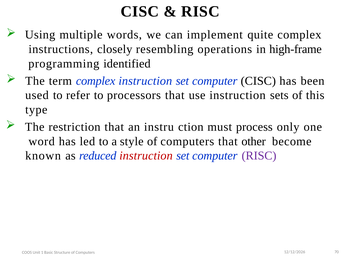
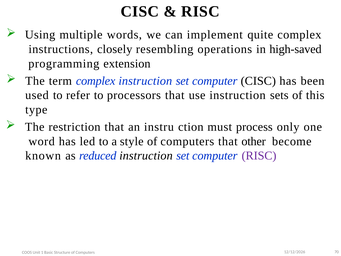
high-frame: high-frame -> high-saved
identified: identified -> extension
instruction at (146, 156) colour: red -> black
